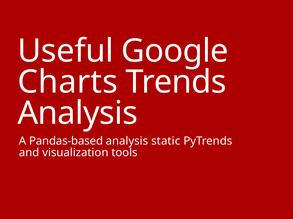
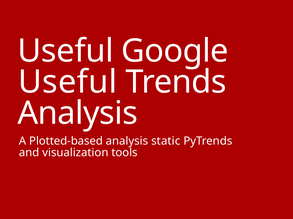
Charts at (68, 82): Charts -> Useful
Pandas-based: Pandas-based -> Plotted-based
